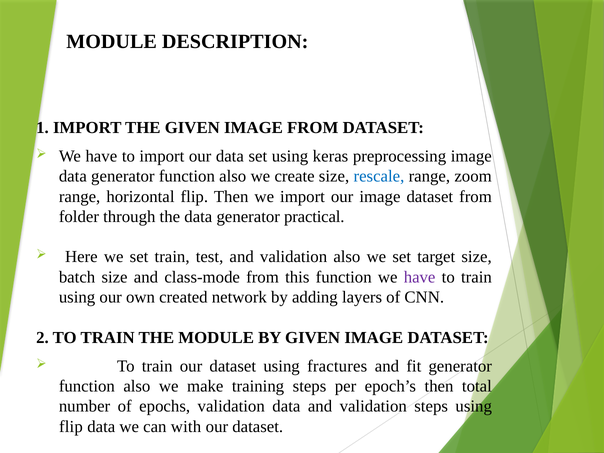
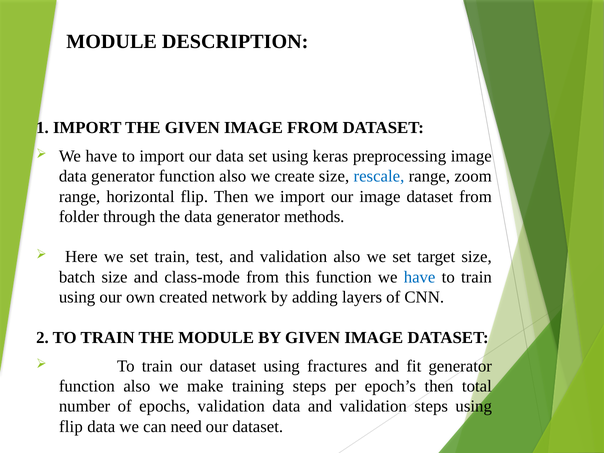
practical: practical -> methods
have at (420, 277) colour: purple -> blue
with: with -> need
